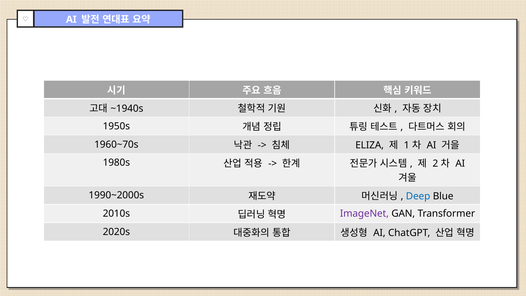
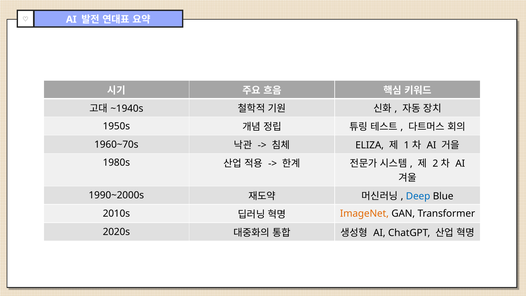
ImageNet colour: purple -> orange
